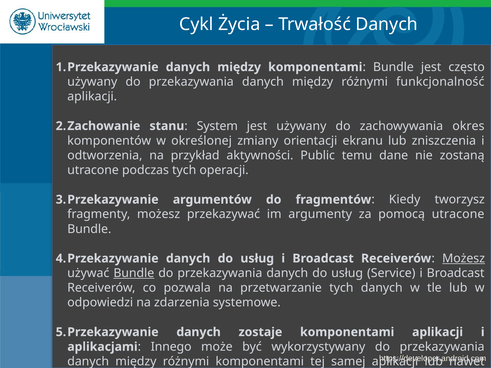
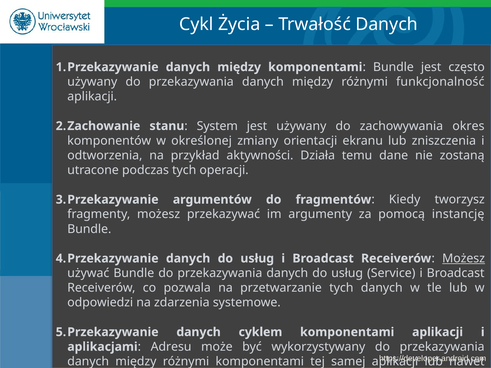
Public: Public -> Działa
pomocą utracone: utracone -> instancję
Bundle at (134, 273) underline: present -> none
zostaje: zostaje -> cyklem
Innego: Innego -> Adresu
